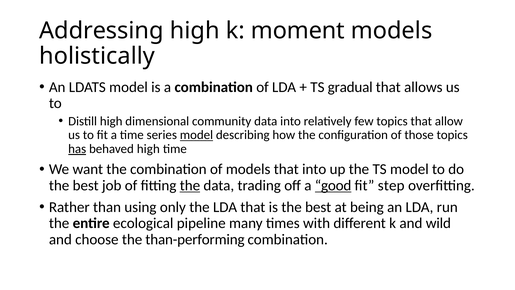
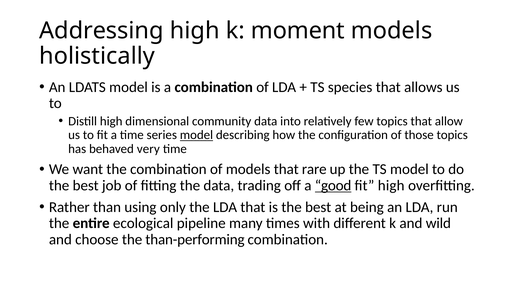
gradual: gradual -> species
has underline: present -> none
behaved high: high -> very
that into: into -> rare
the at (190, 185) underline: present -> none
fit step: step -> high
